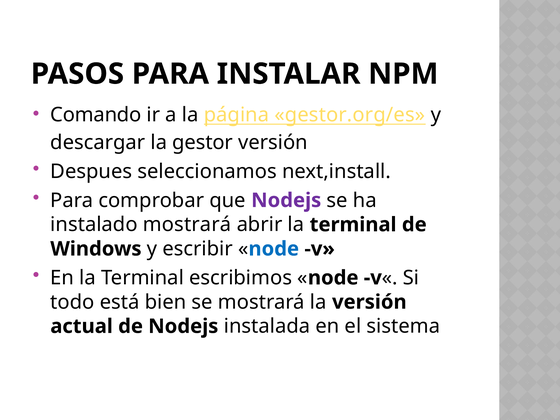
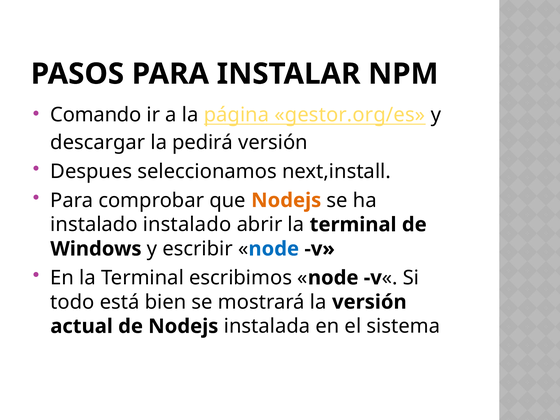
gestor: gestor -> pedirá
Nodejs at (286, 200) colour: purple -> orange
instalado mostrará: mostrará -> instalado
